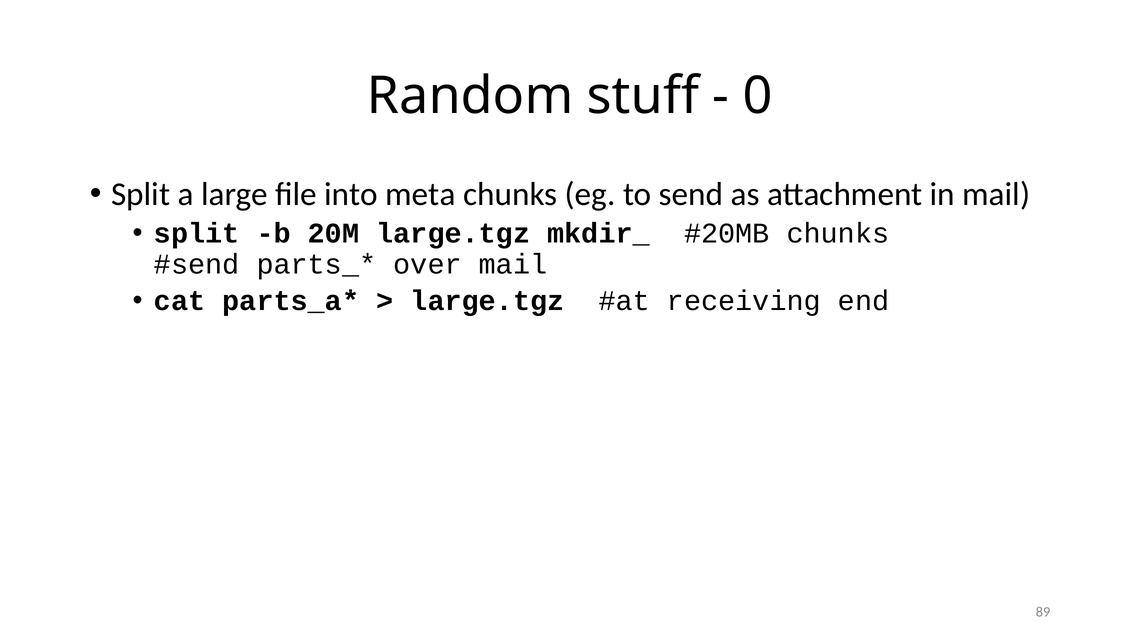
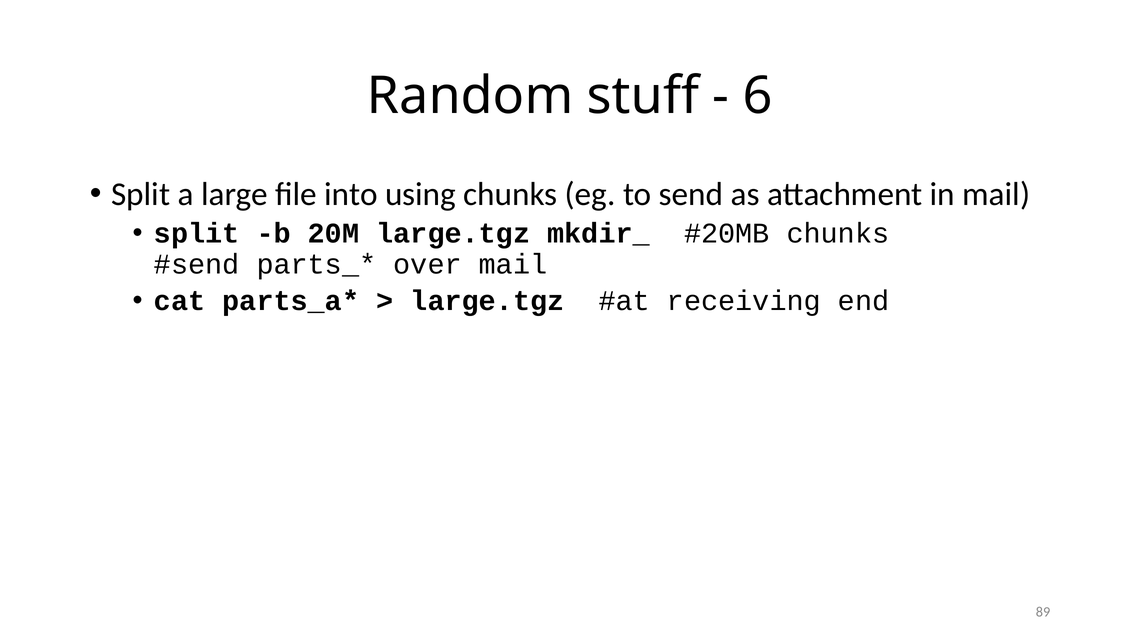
0: 0 -> 6
meta: meta -> using
